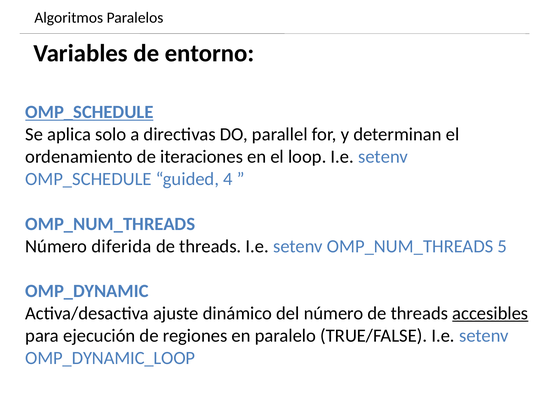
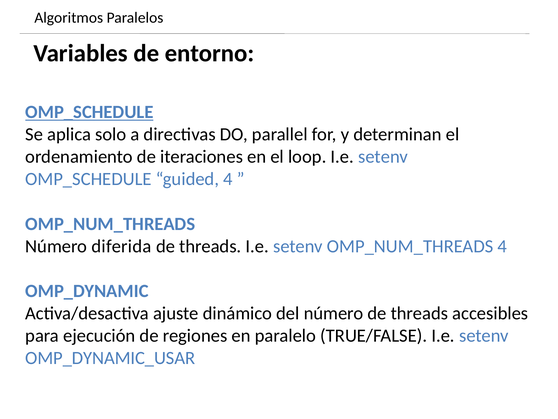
OMP_NUM_THREADS 5: 5 -> 4
accesibles underline: present -> none
OMP_DYNAMIC_LOOP: OMP_DYNAMIC_LOOP -> OMP_DYNAMIC_USAR
